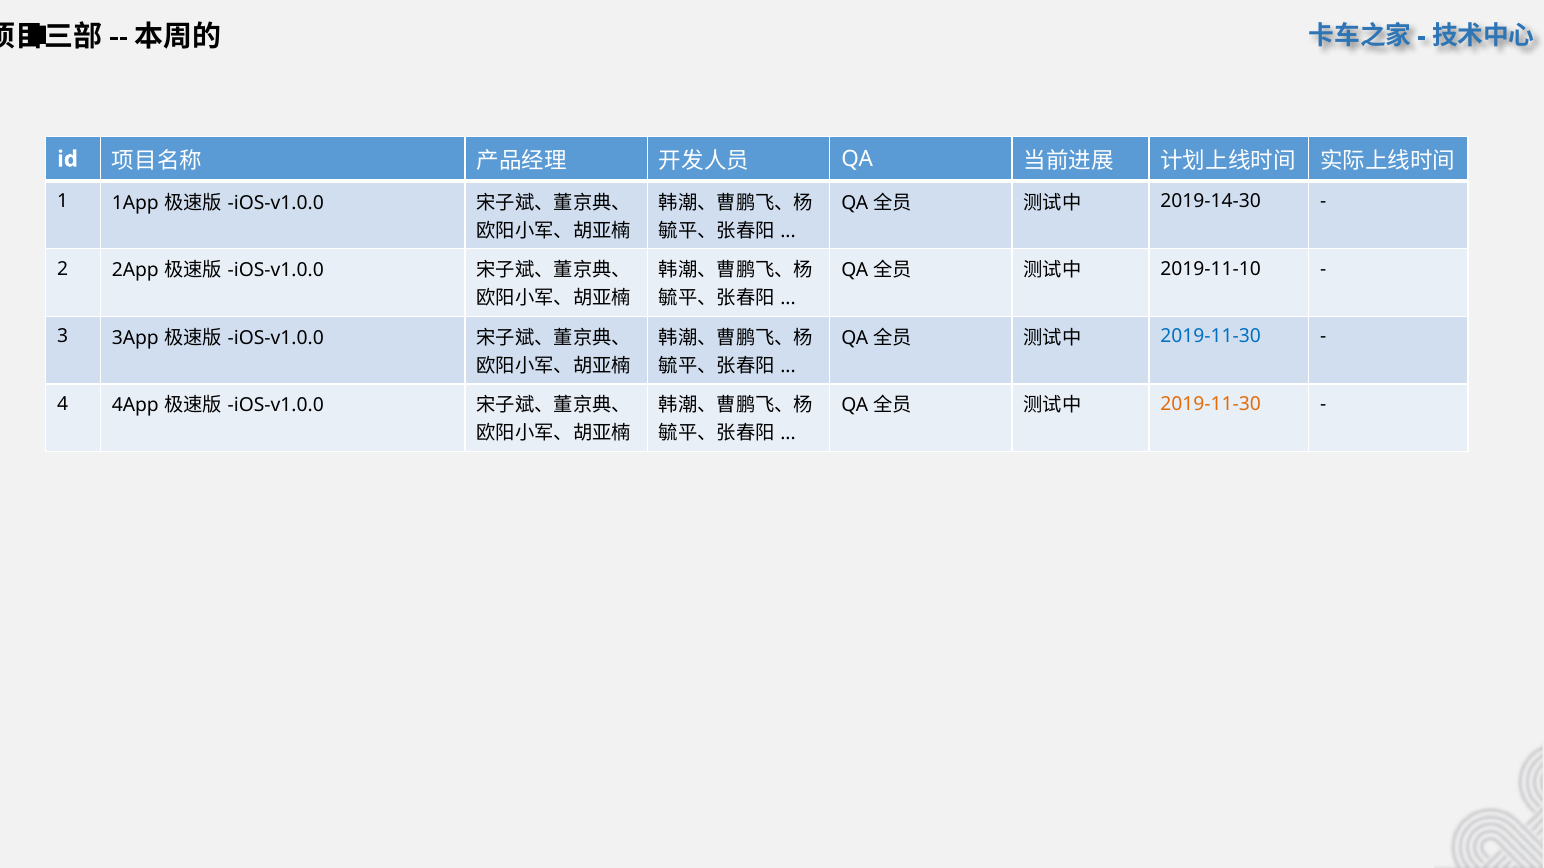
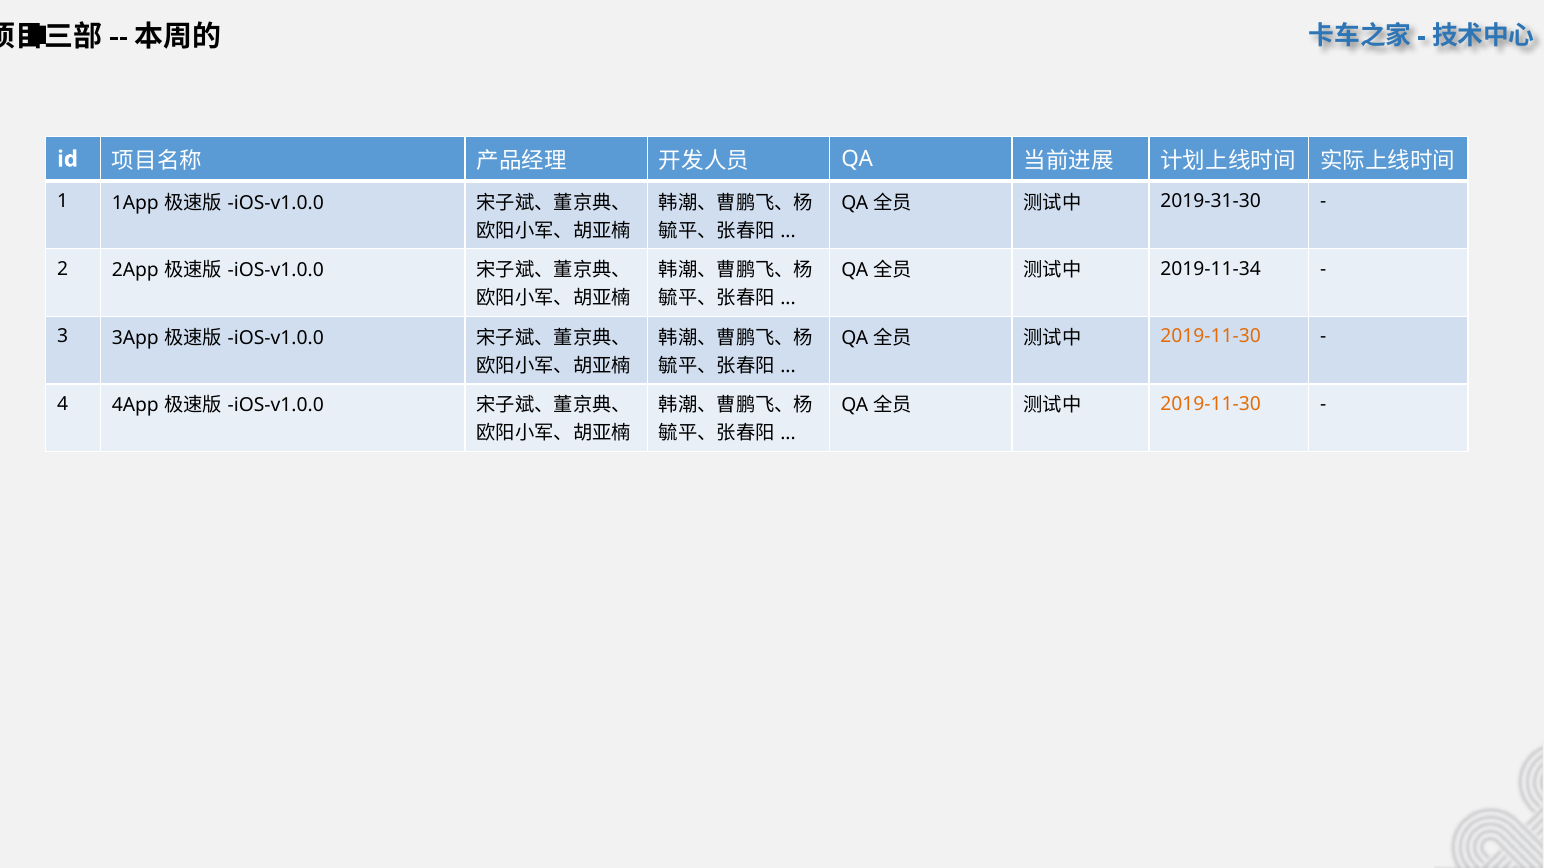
2019-14-30: 2019-14-30 -> 2019-31-30
2019-11-10: 2019-11-10 -> 2019-11-34
2019-11-30 at (1211, 337) colour: blue -> orange
